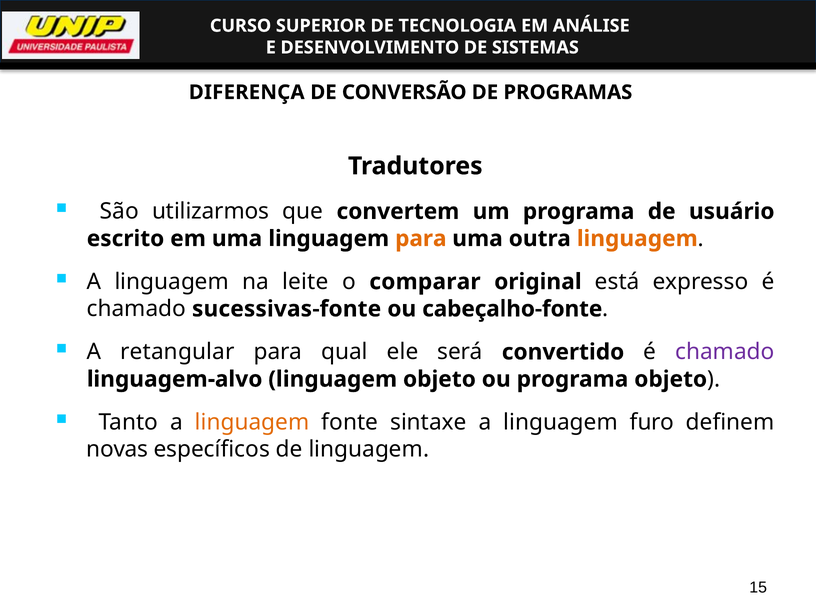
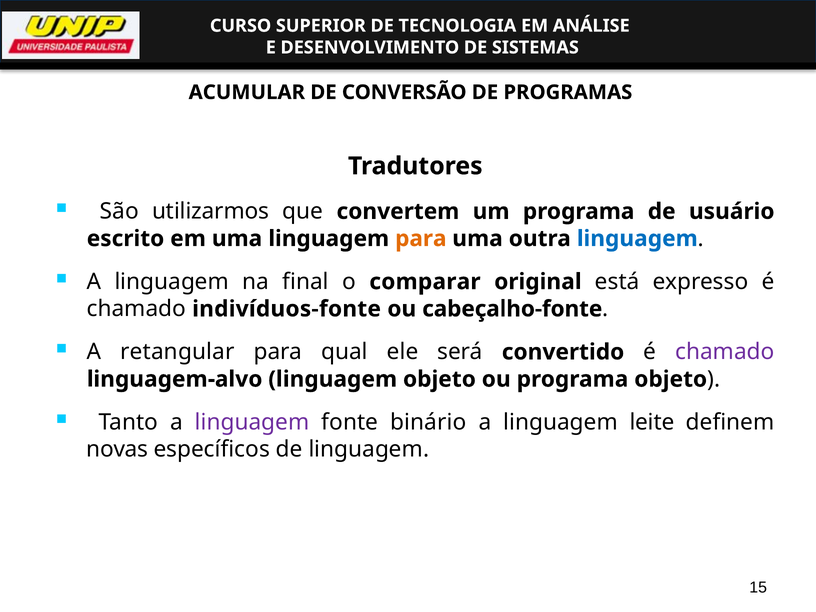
DIFERENÇA: DIFERENÇA -> ACUMULAR
linguagem at (637, 239) colour: orange -> blue
leite: leite -> final
sucessivas-fonte: sucessivas-fonte -> indivíduos-fonte
linguagem at (252, 422) colour: orange -> purple
sintaxe: sintaxe -> binário
furo: furo -> leite
